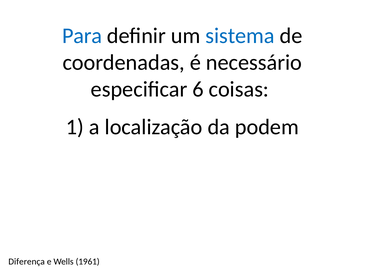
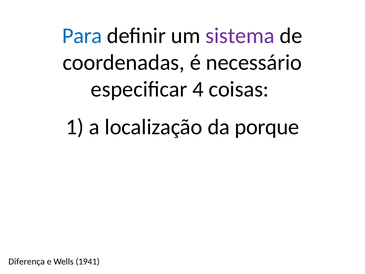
sistema colour: blue -> purple
6: 6 -> 4
podem: podem -> porque
1961: 1961 -> 1941
